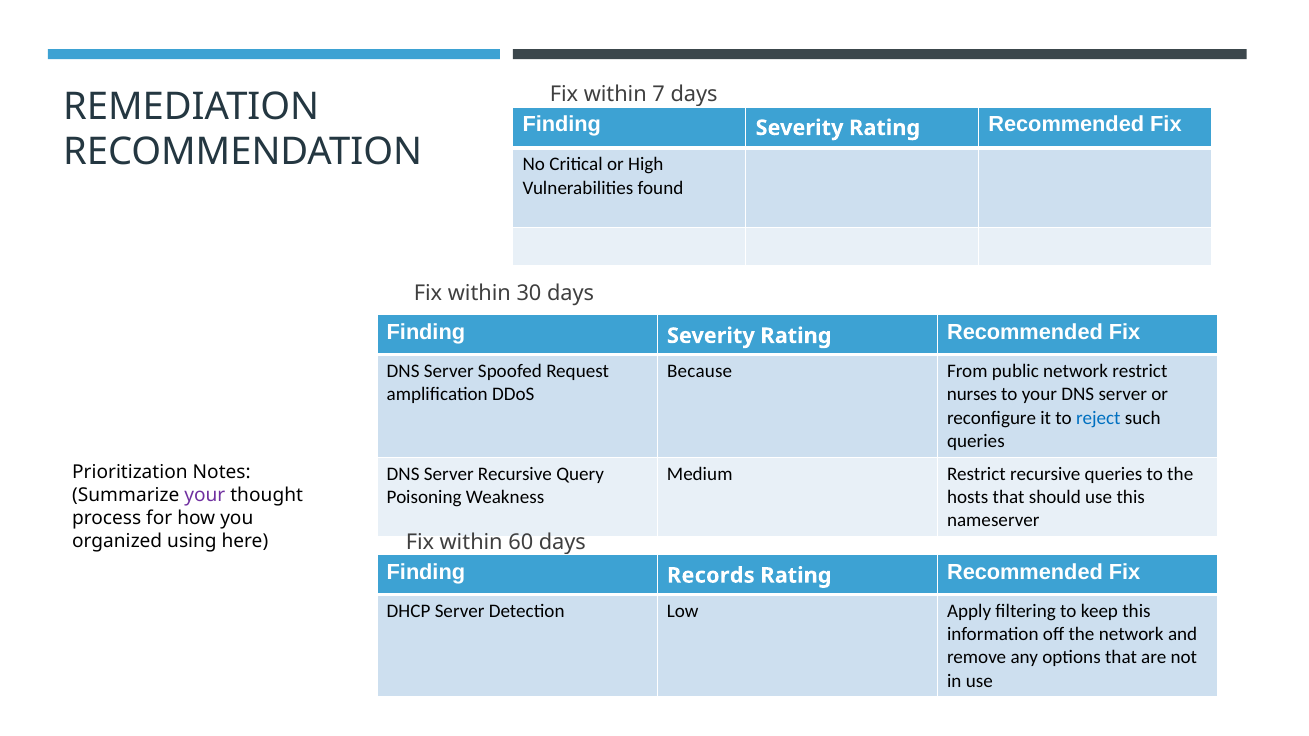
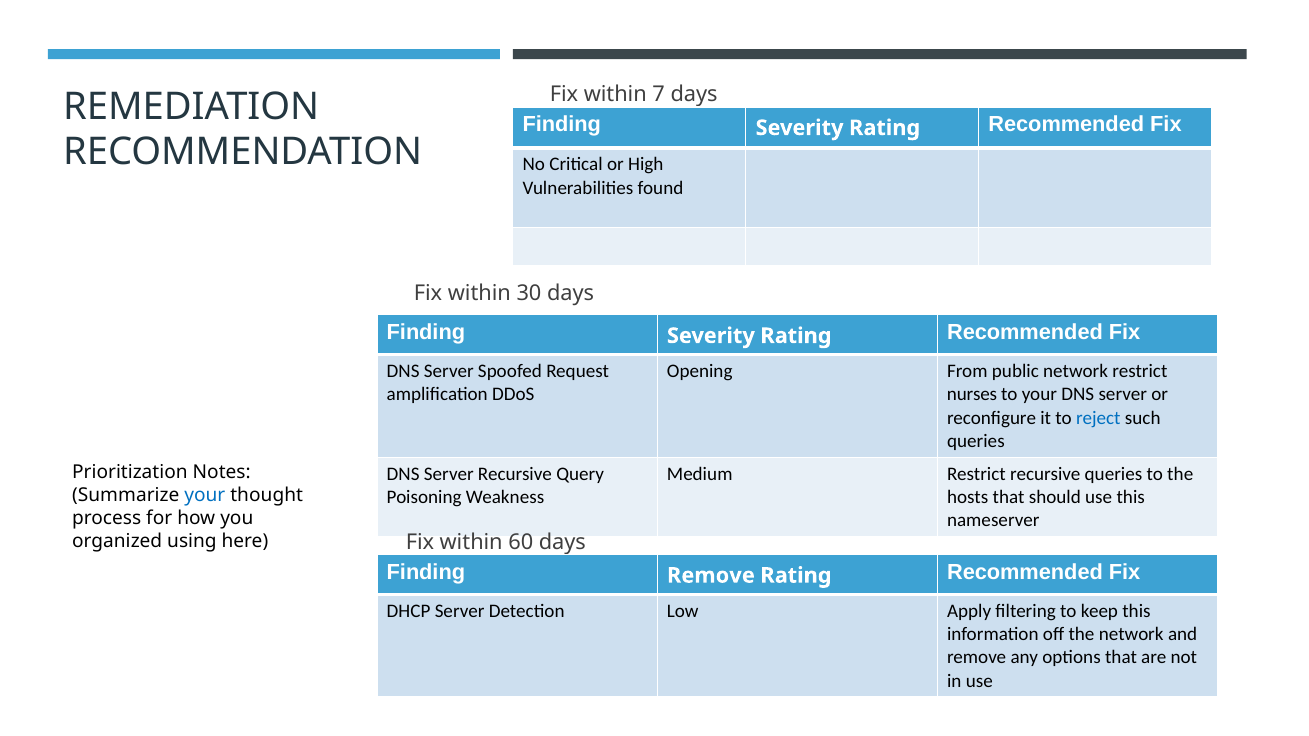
Because: Because -> Opening
your at (205, 496) colour: purple -> blue
Finding Records: Records -> Remove
